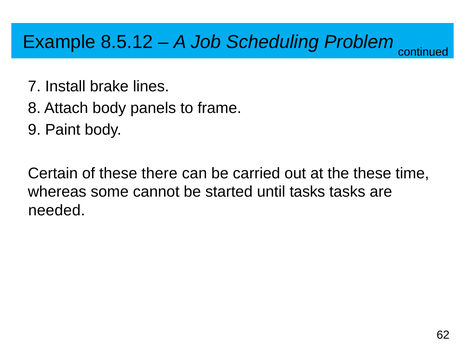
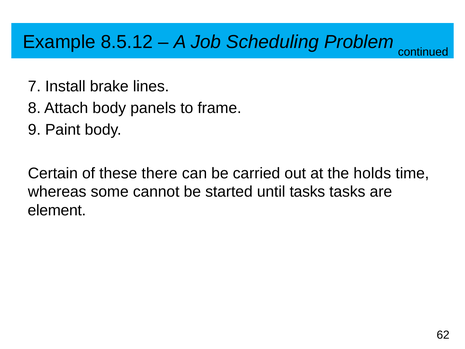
the these: these -> holds
needed: needed -> element
